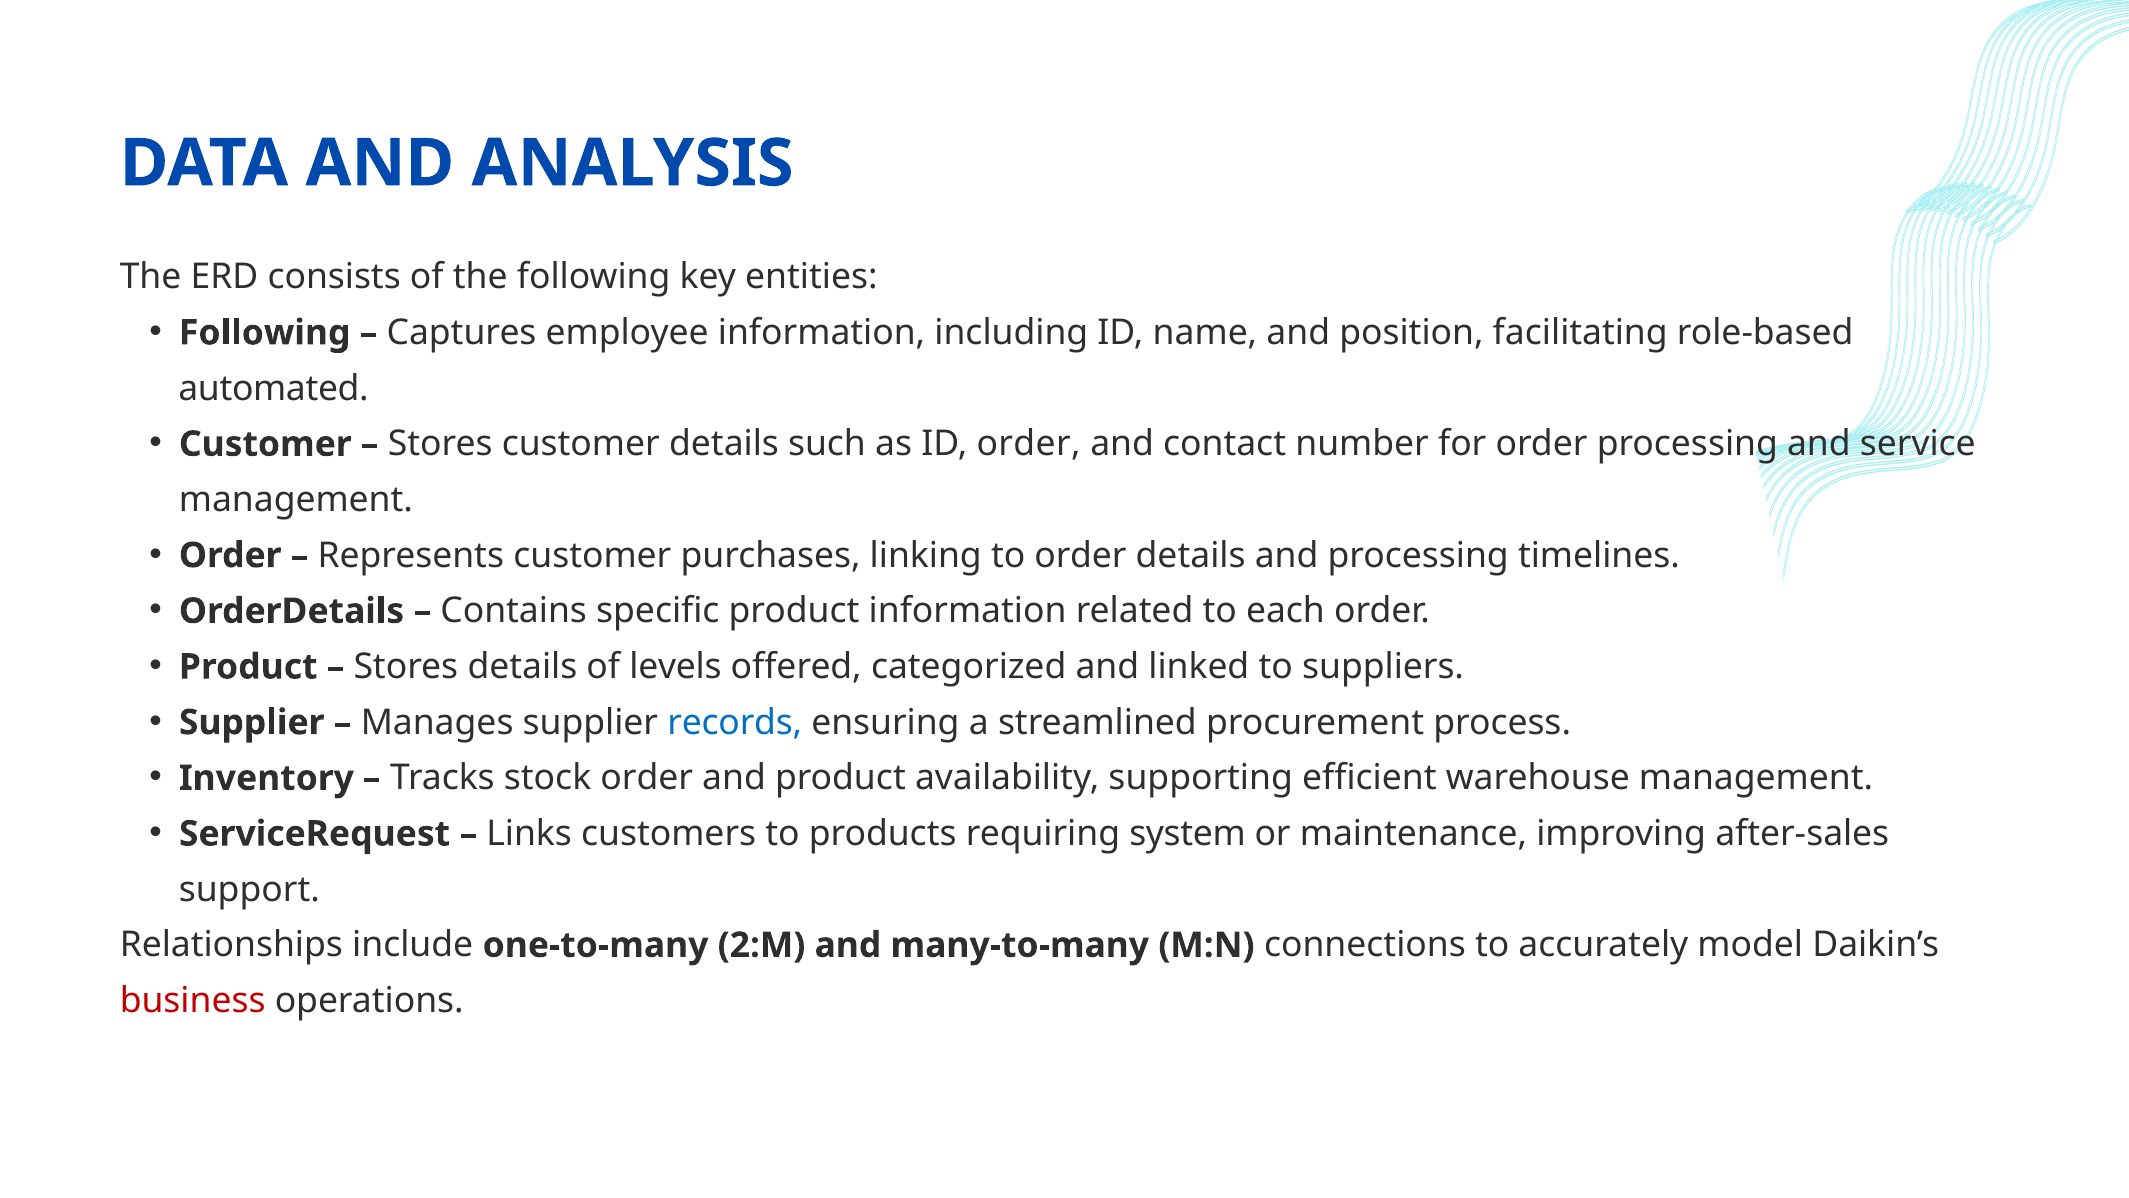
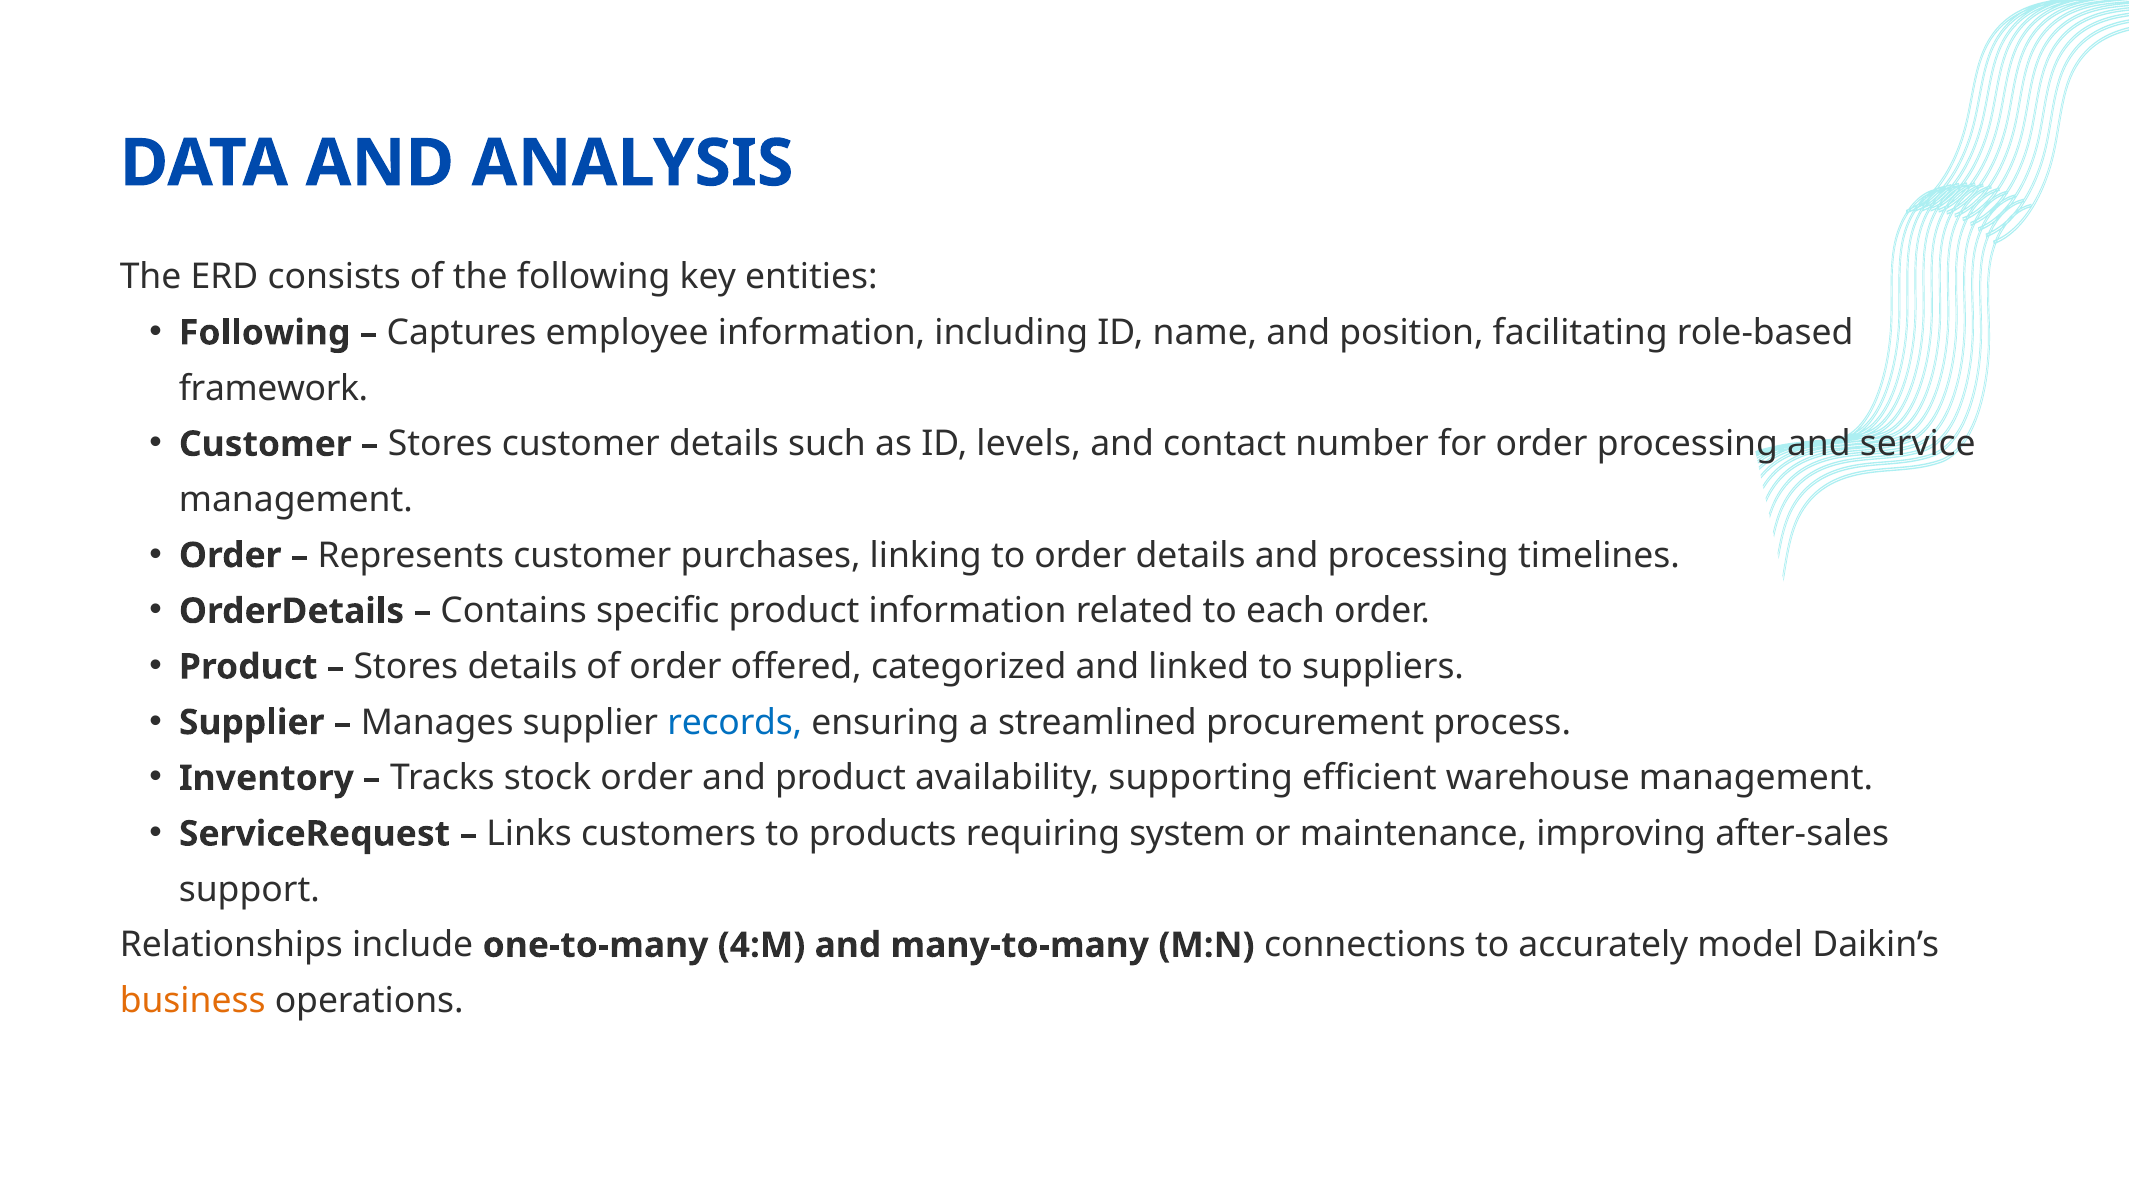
automated: automated -> framework
ID order: order -> levels
of levels: levels -> order
2:M: 2:M -> 4:M
business colour: red -> orange
